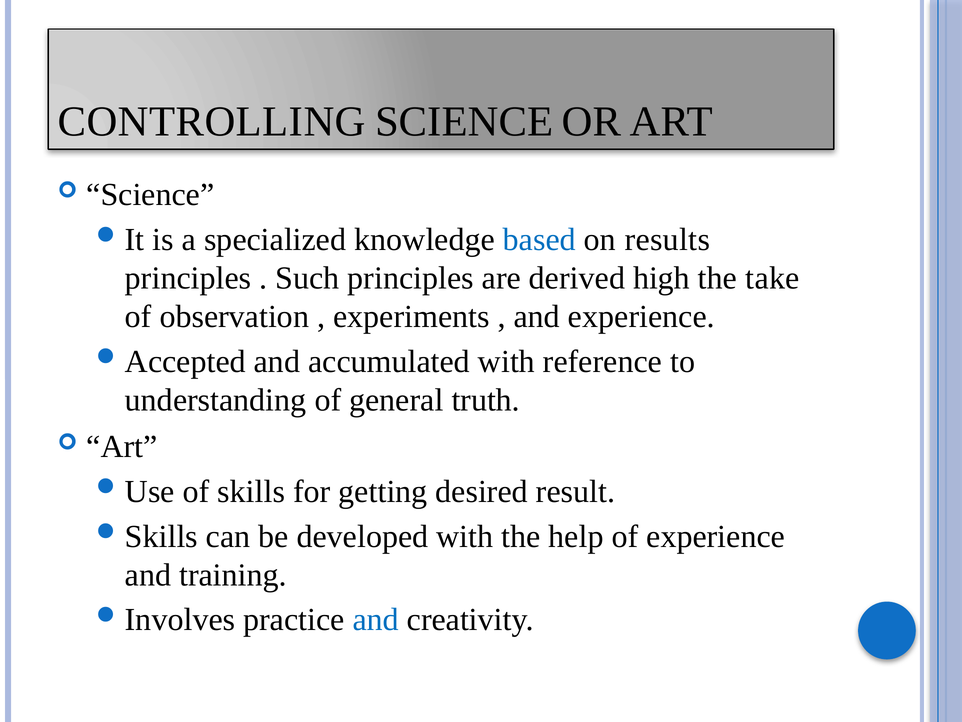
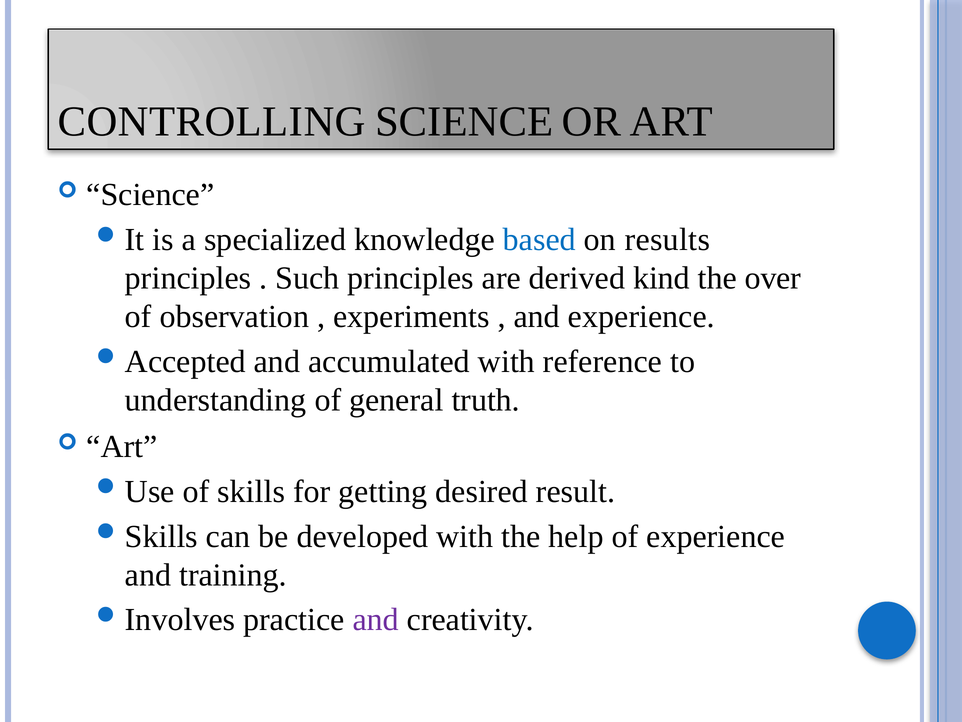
high: high -> kind
take: take -> over
and at (376, 619) colour: blue -> purple
